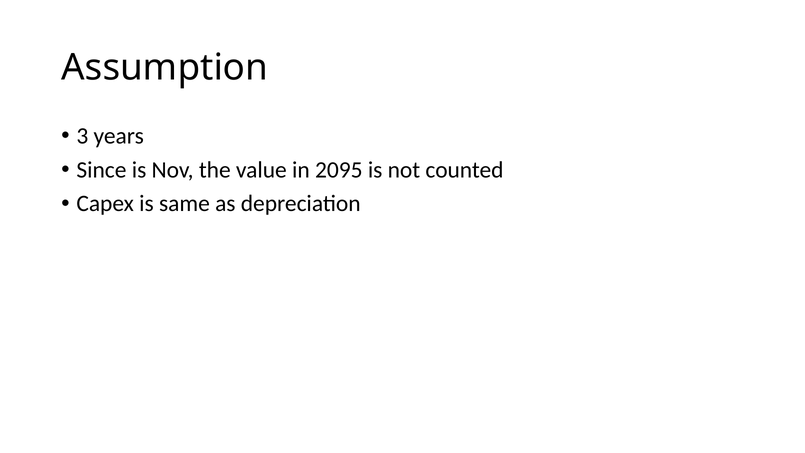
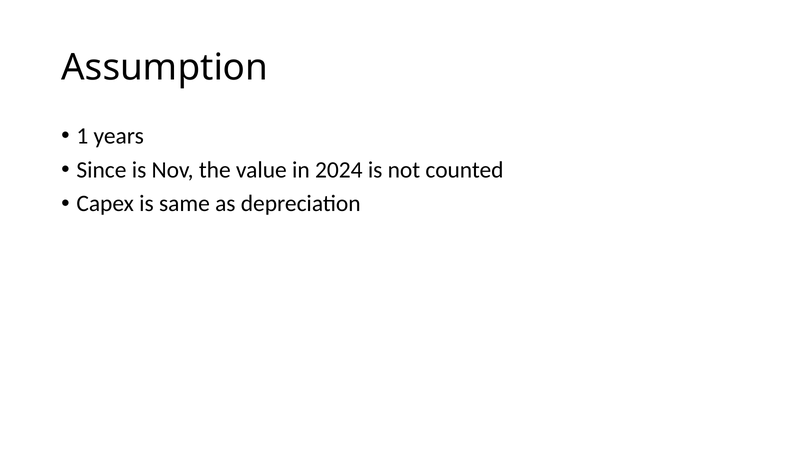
3: 3 -> 1
2095: 2095 -> 2024
